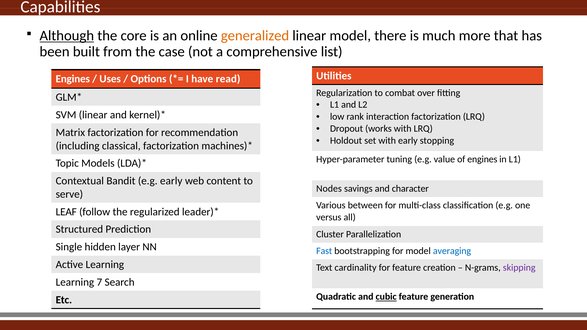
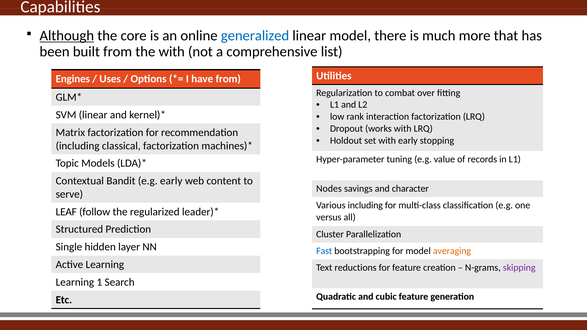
generalized colour: orange -> blue
the case: case -> with
have read: read -> from
of engines: engines -> records
Various between: between -> including
averaging colour: blue -> orange
cardinality: cardinality -> reductions
7: 7 -> 1
cubic underline: present -> none
